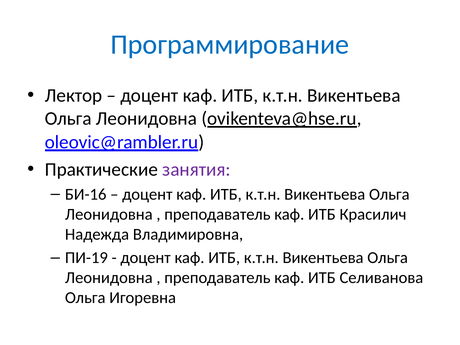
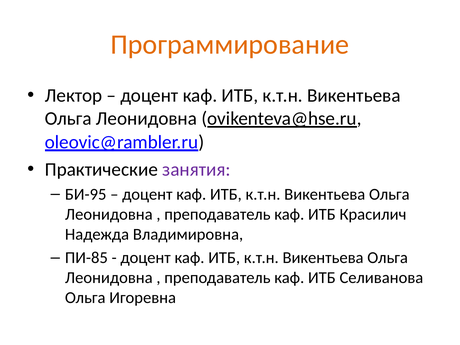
Программирование colour: blue -> orange
БИ-16: БИ-16 -> БИ-95
ПИ-19: ПИ-19 -> ПИ-85
